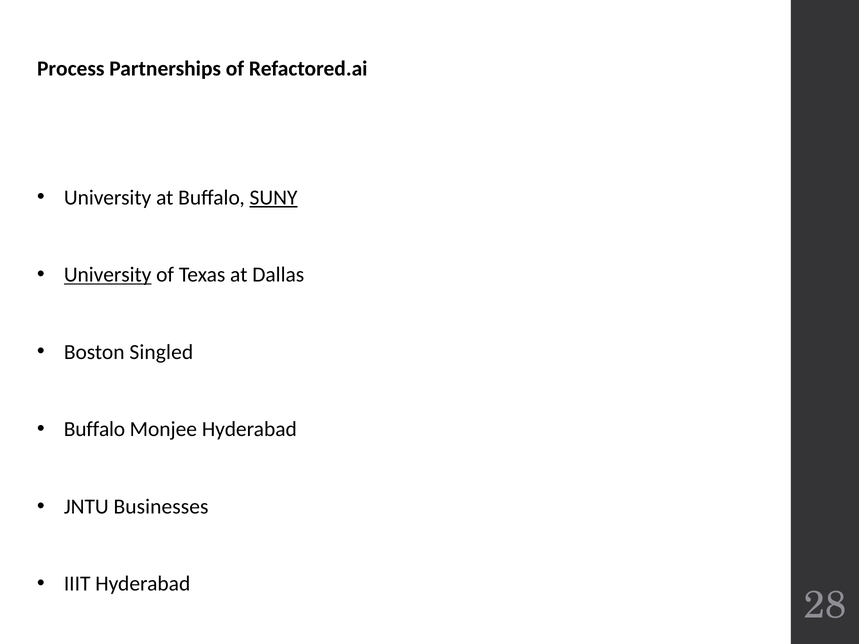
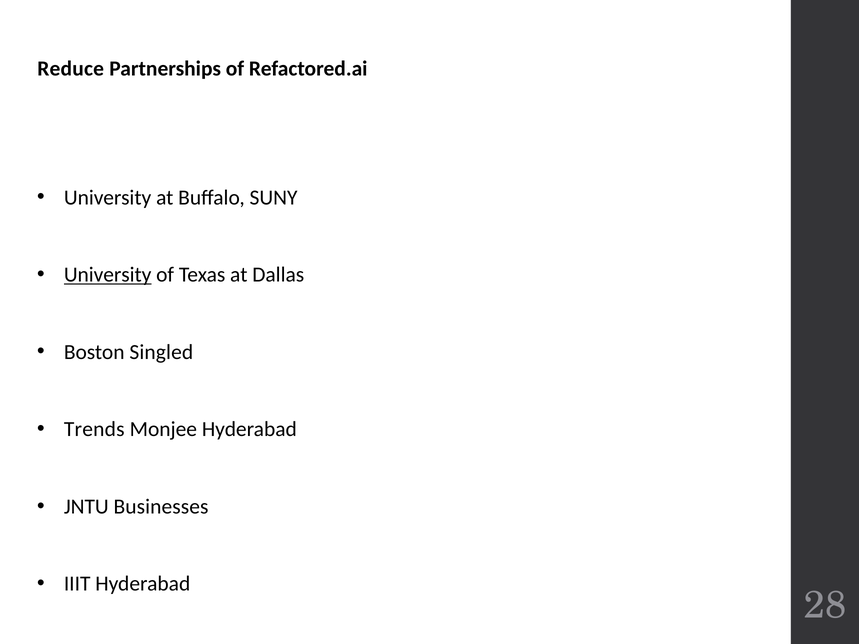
Process: Process -> Reduce
SUNY underline: present -> none
Buffalo at (94, 429): Buffalo -> Trends
